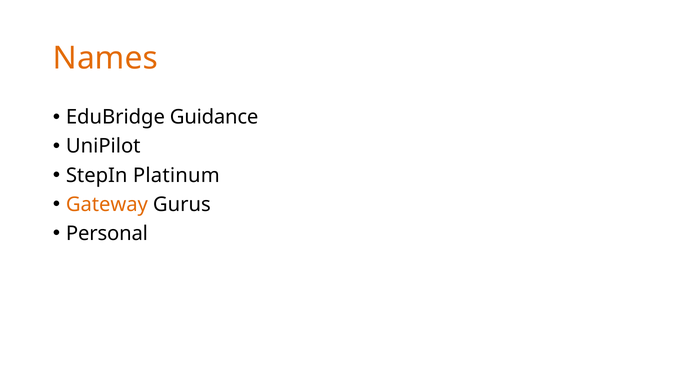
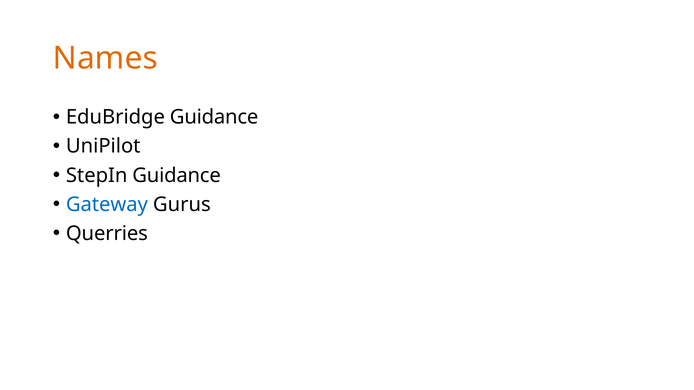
StepIn Platinum: Platinum -> Guidance
Gateway colour: orange -> blue
Personal: Personal -> Querries
